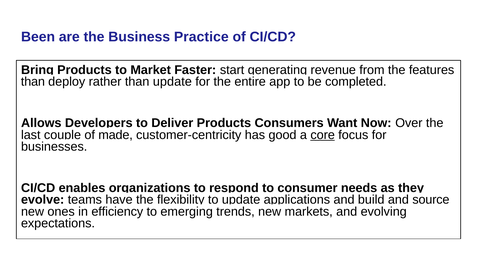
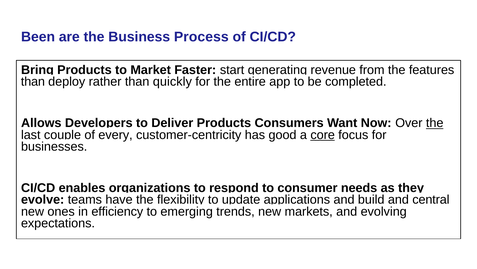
Practice: Practice -> Process
than update: update -> quickly
the at (435, 123) underline: none -> present
made: made -> every
source: source -> central
